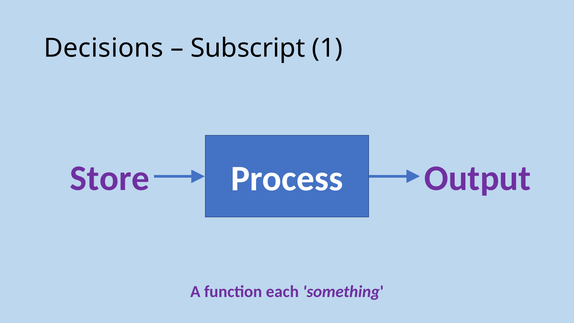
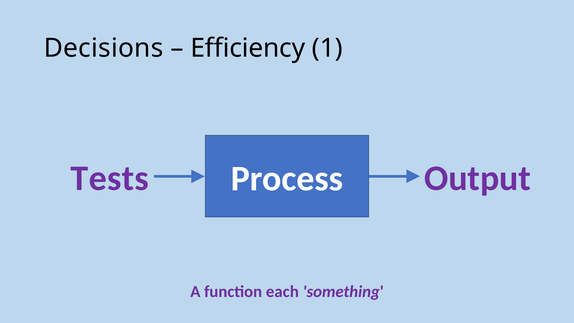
Subscript: Subscript -> Efficiency
Store: Store -> Tests
